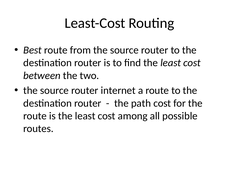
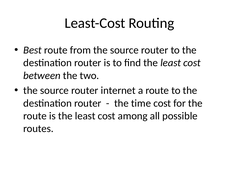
path: path -> time
